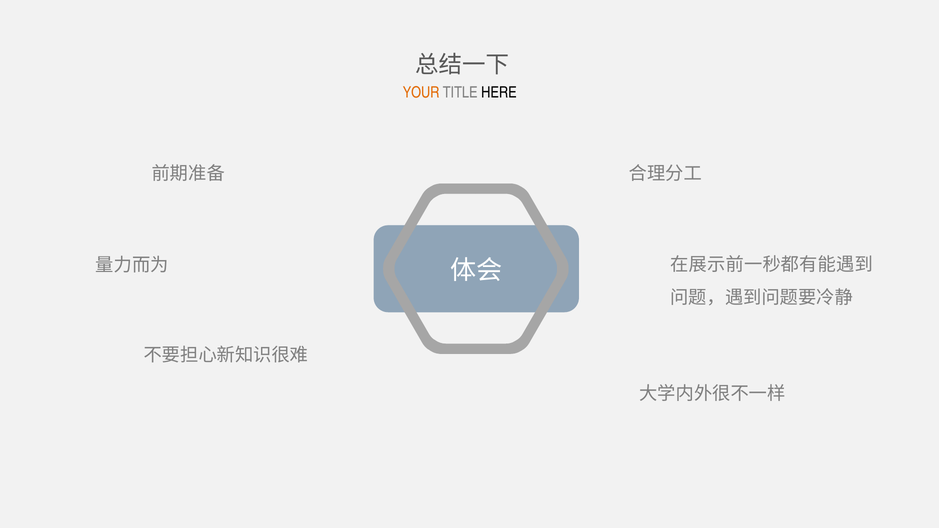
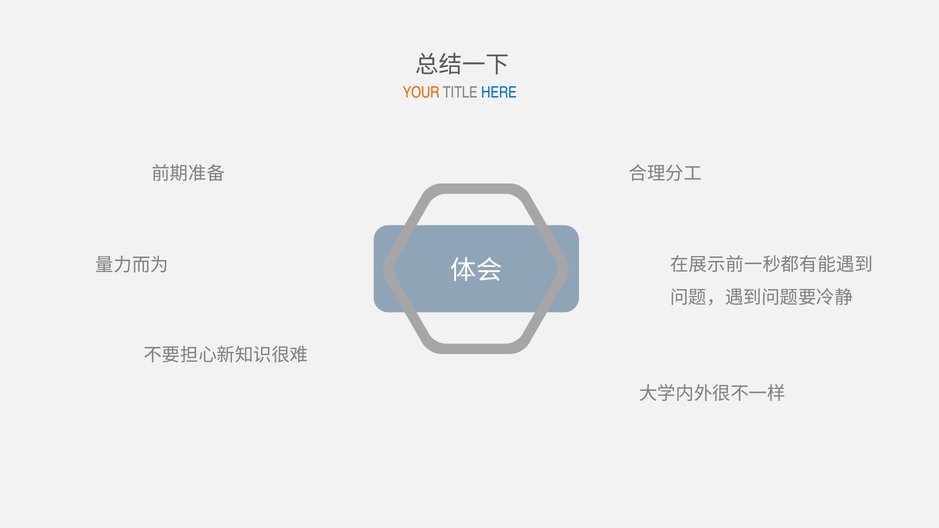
HERE colour: black -> blue
